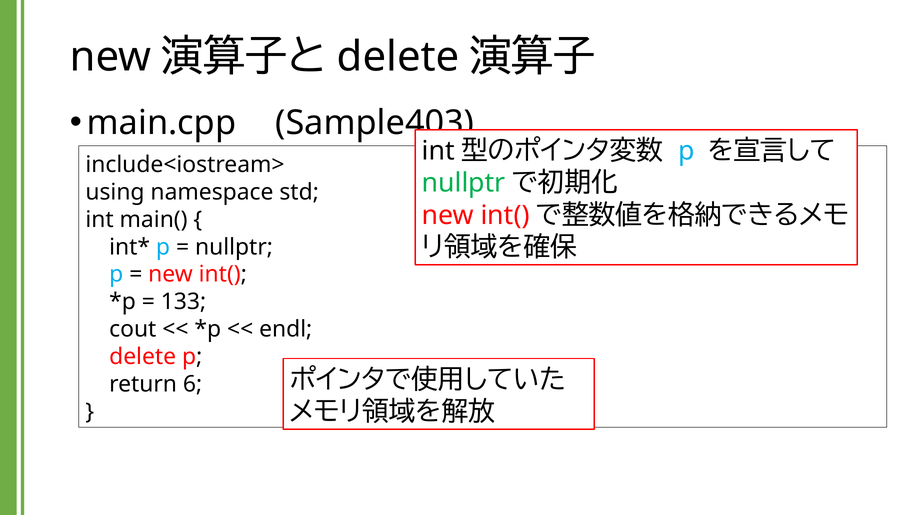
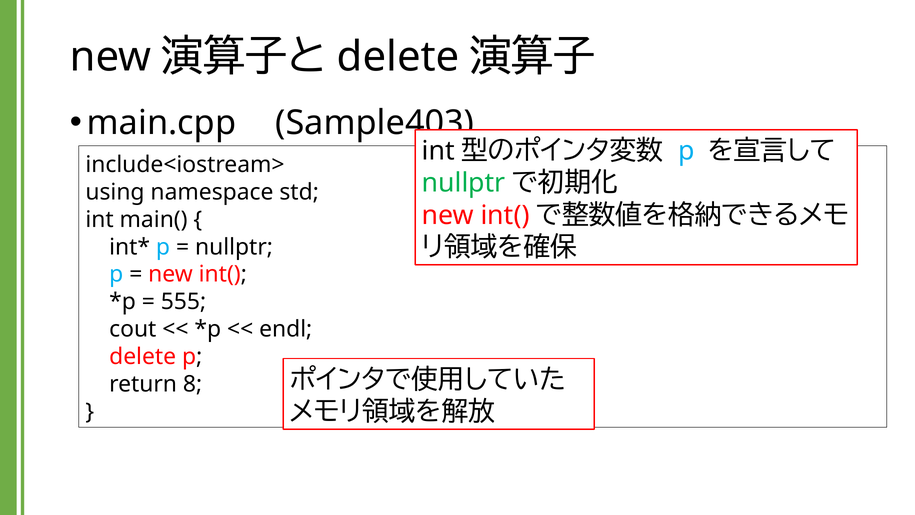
133: 133 -> 555
6: 6 -> 8
